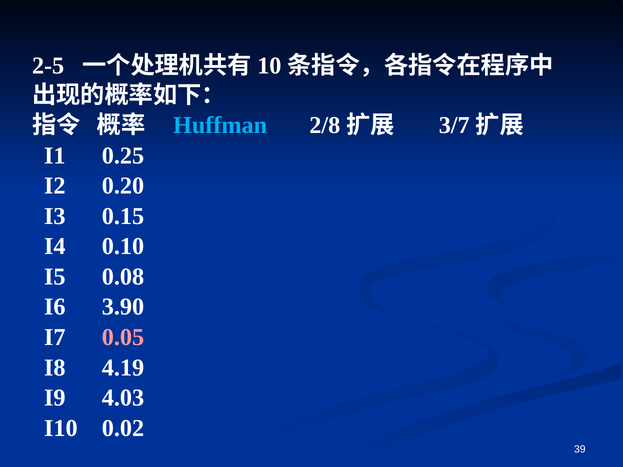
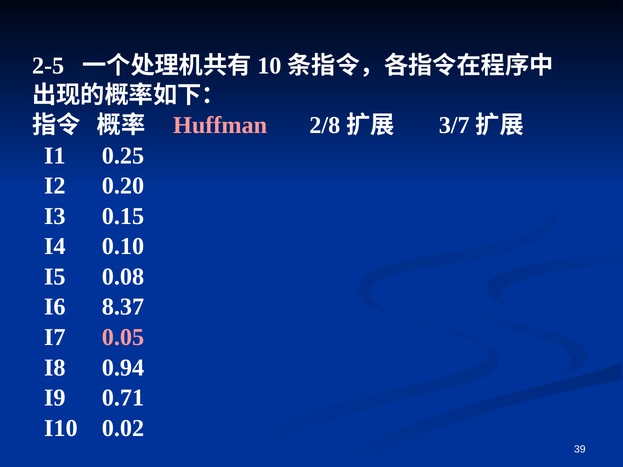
Huffman colour: light blue -> pink
3.90: 3.90 -> 8.37
4.19: 4.19 -> 0.94
4.03: 4.03 -> 0.71
